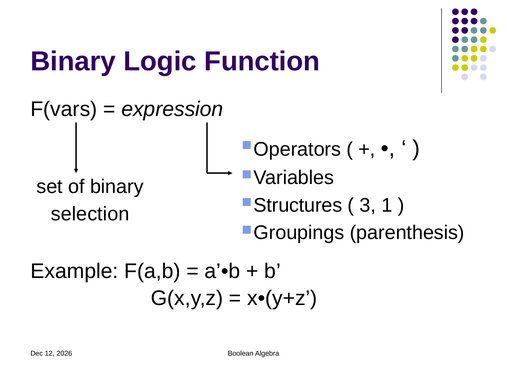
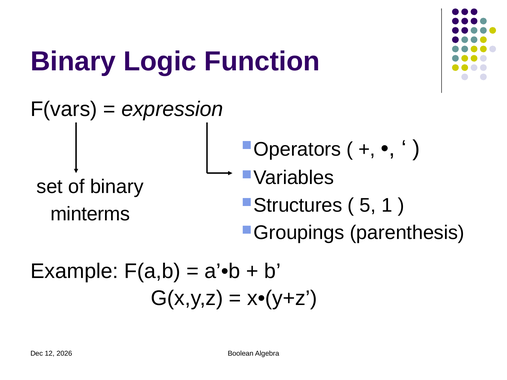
3: 3 -> 5
selection: selection -> minterms
